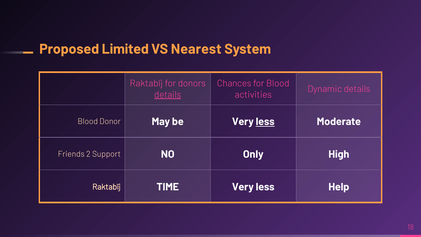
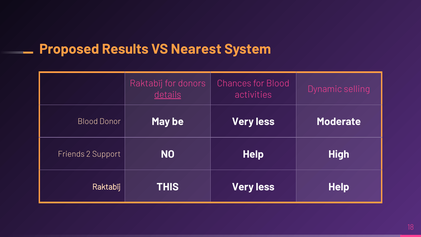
Limited: Limited -> Results
Dynamic details: details -> selling
less at (265, 122) underline: present -> none
NO Only: Only -> Help
TIME: TIME -> THIS
